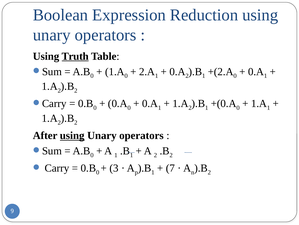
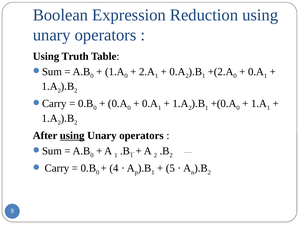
Truth underline: present -> none
3: 3 -> 4
7: 7 -> 5
